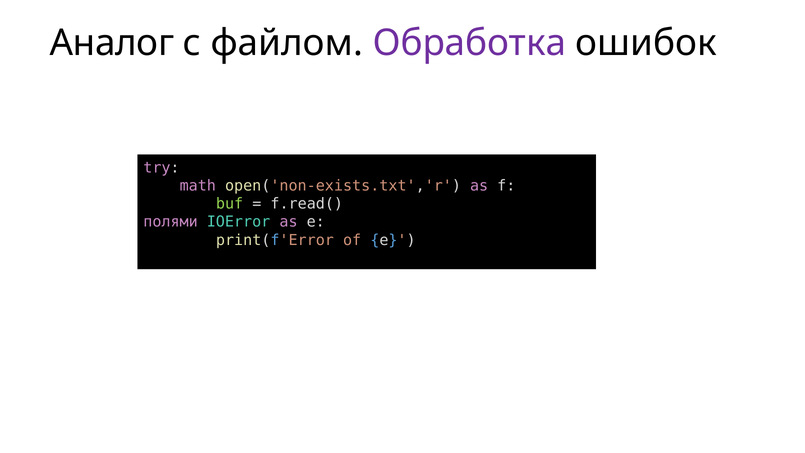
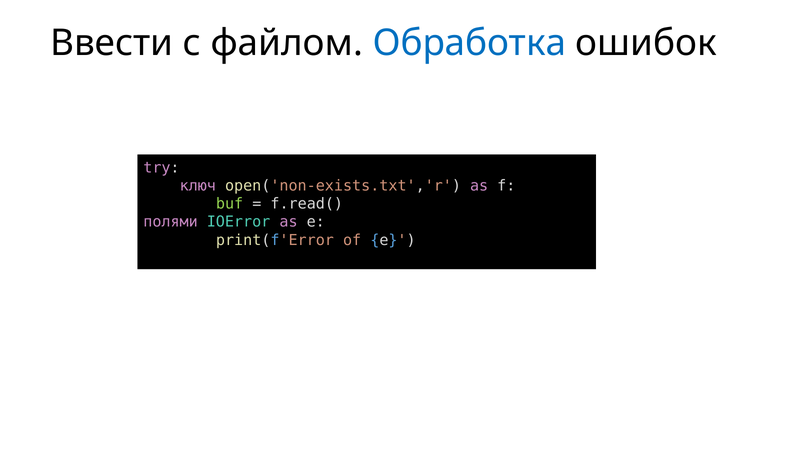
Аналог: Аналог -> Ввести
Обработка colour: purple -> blue
math: math -> ключ
